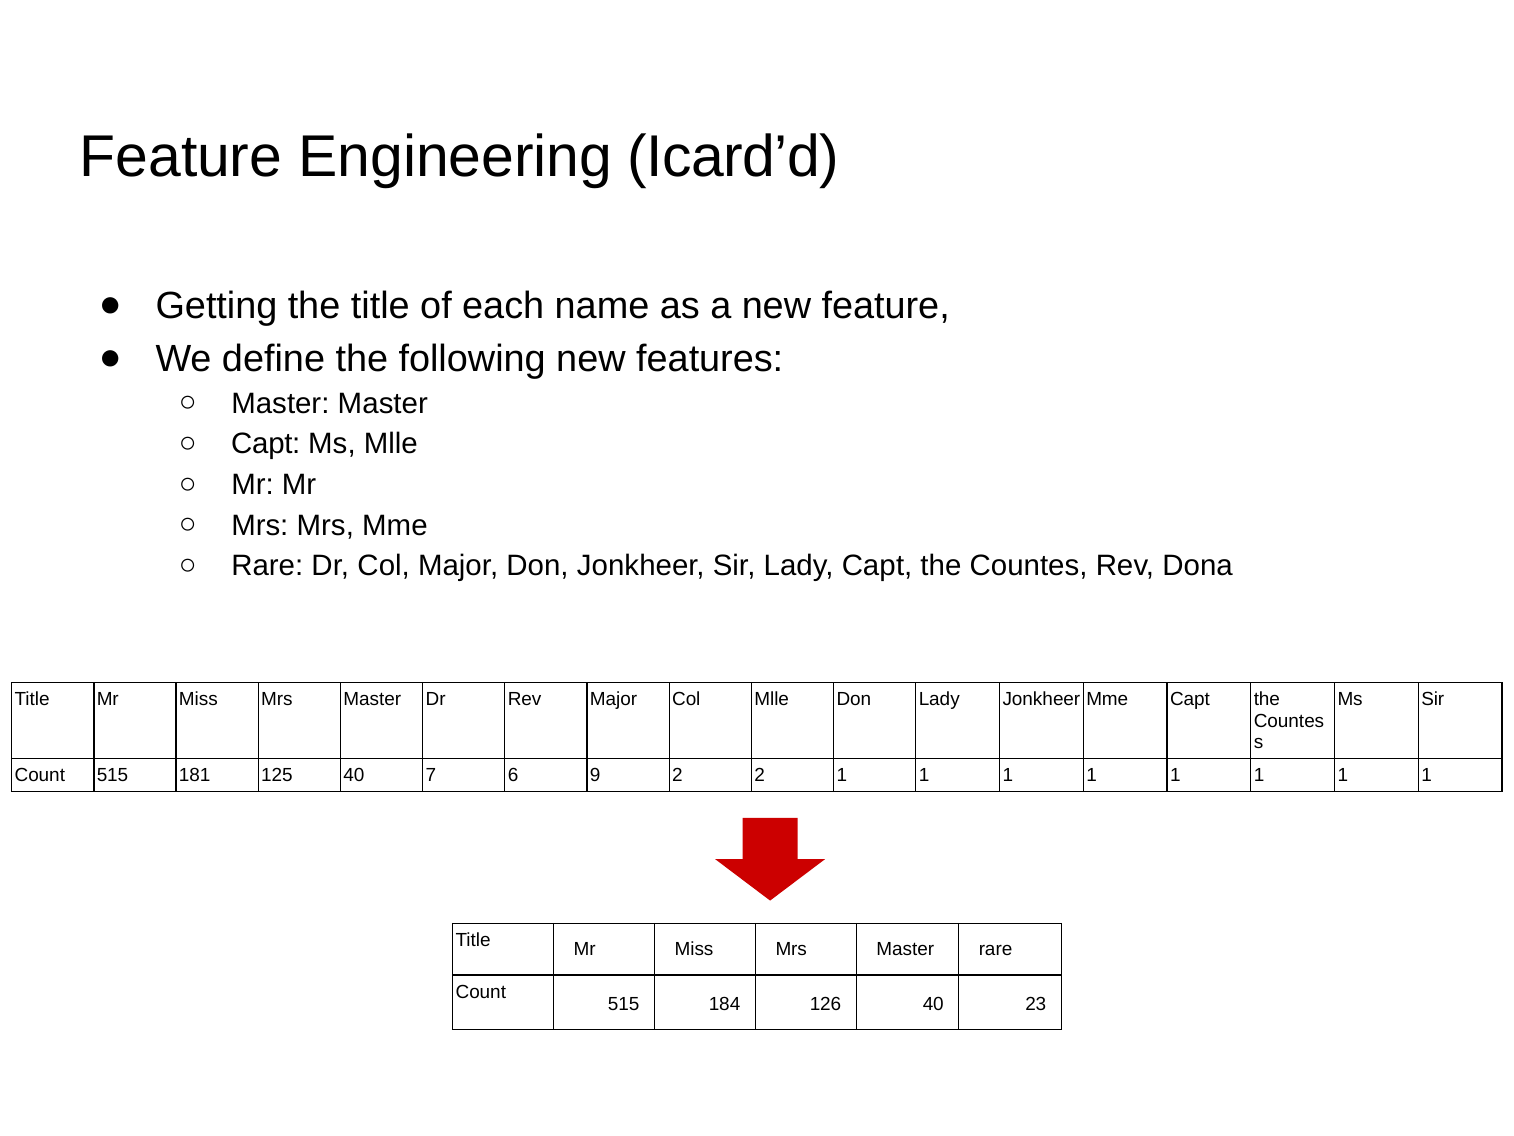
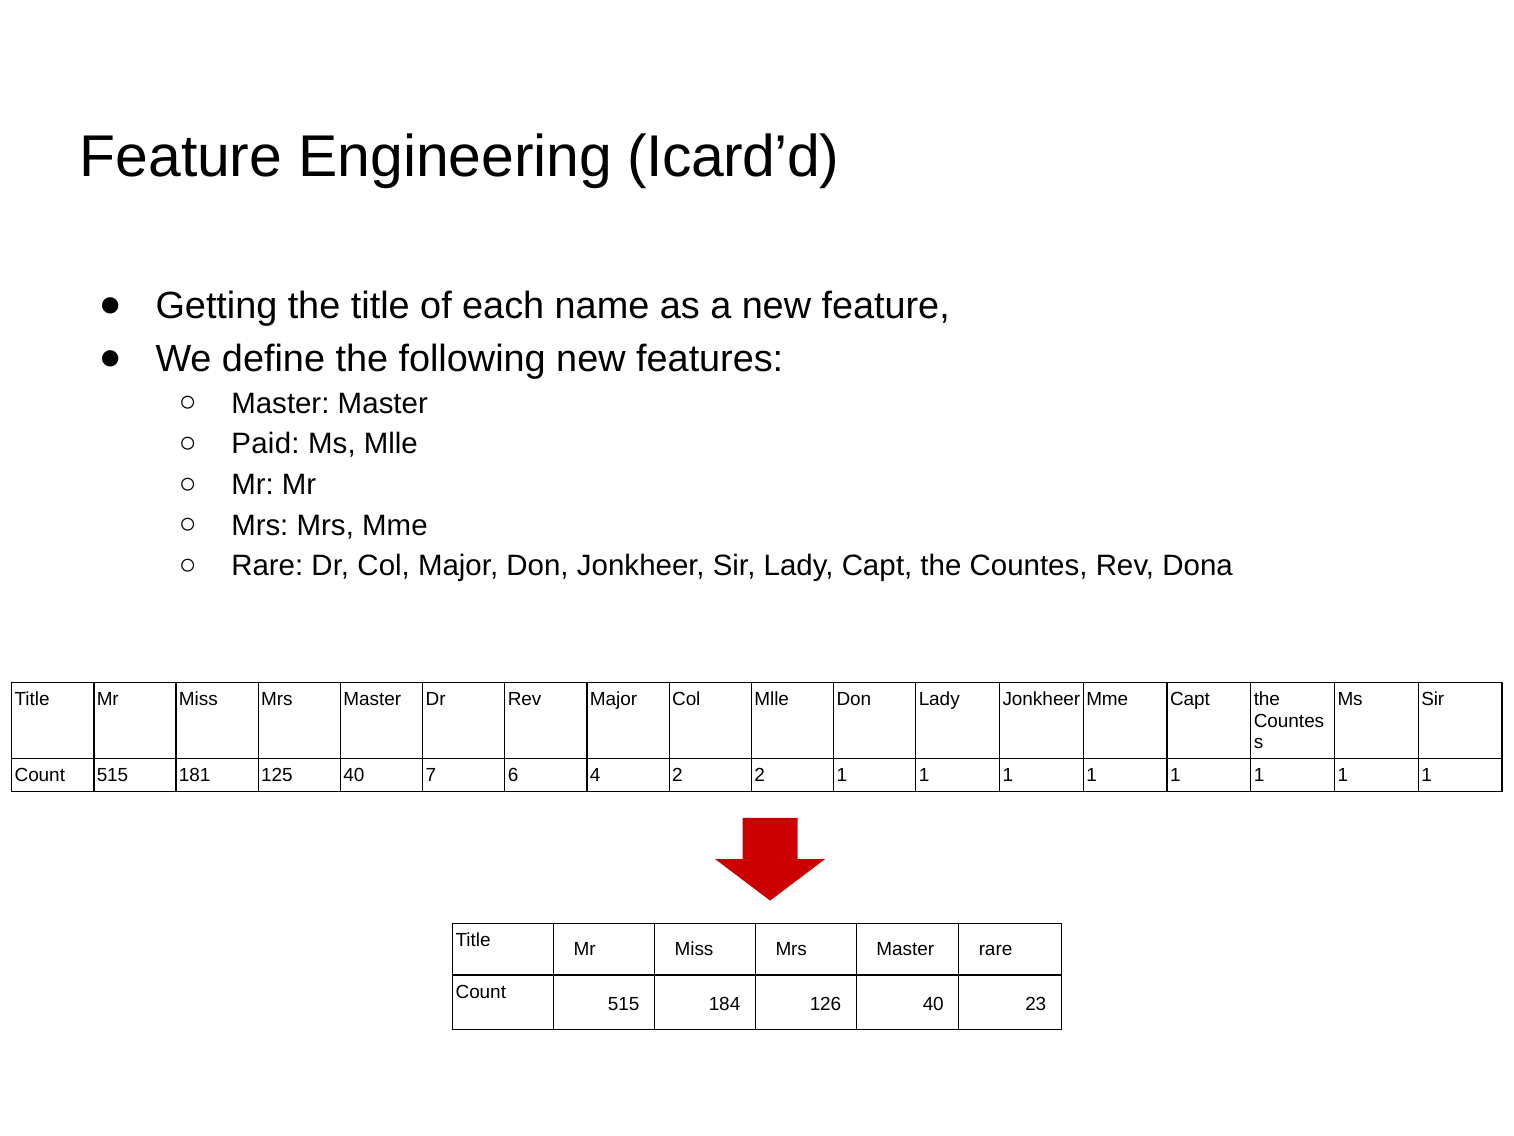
Capt at (266, 444): Capt -> Paid
9: 9 -> 4
